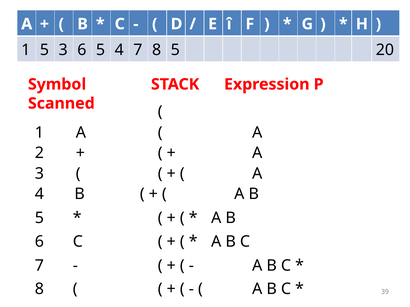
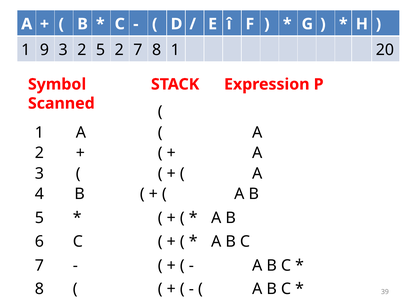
1 5: 5 -> 9
3 6: 6 -> 2
5 4: 4 -> 2
8 5: 5 -> 1
